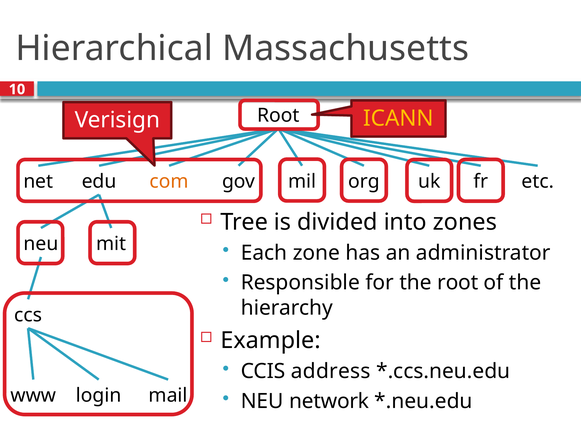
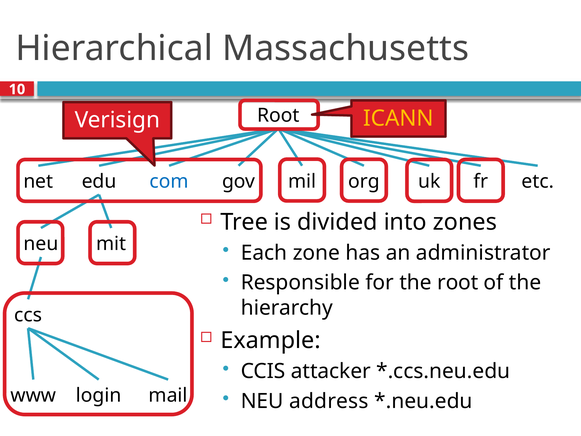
com colour: orange -> blue
address: address -> attacker
network: network -> address
